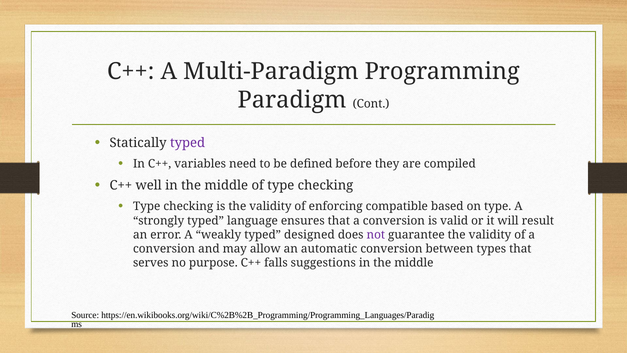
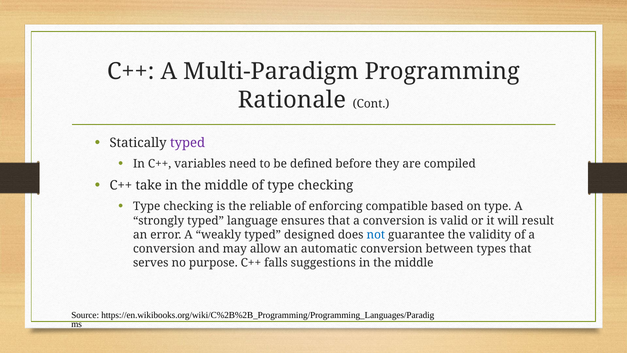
Paradigm: Paradigm -> Rationale
well: well -> take
is the validity: validity -> reliable
not colour: purple -> blue
